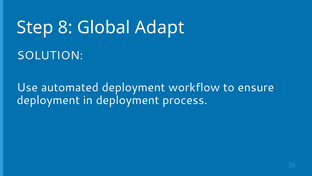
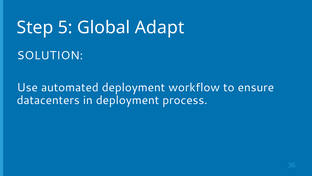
8: 8 -> 5
deployment at (48, 100): deployment -> datacenters
